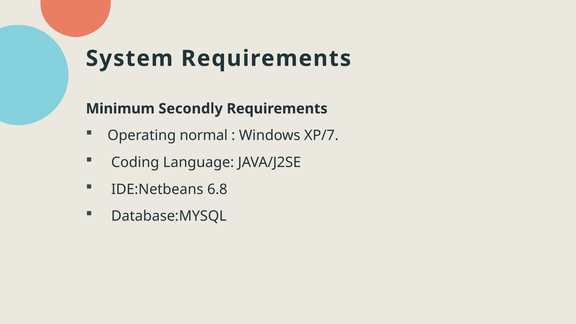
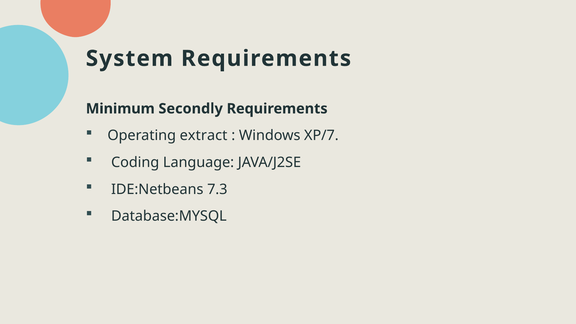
normal: normal -> extract
6.8: 6.8 -> 7.3
